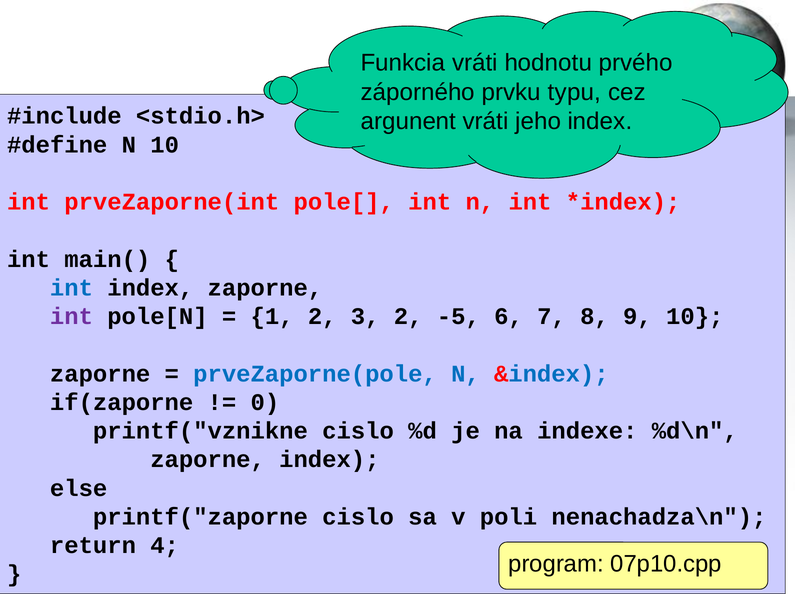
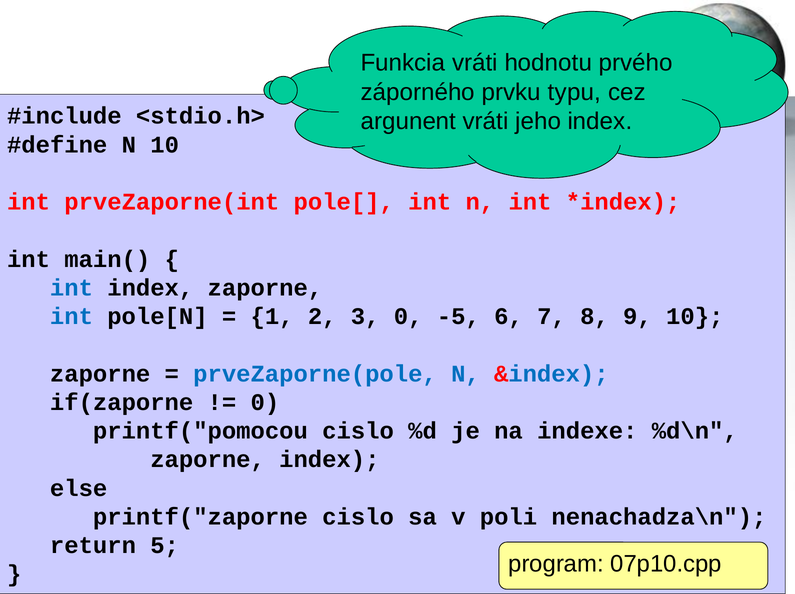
int at (71, 317) colour: purple -> blue
3 2: 2 -> 0
printf("vznikne: printf("vznikne -> printf("pomocou
4: 4 -> 5
